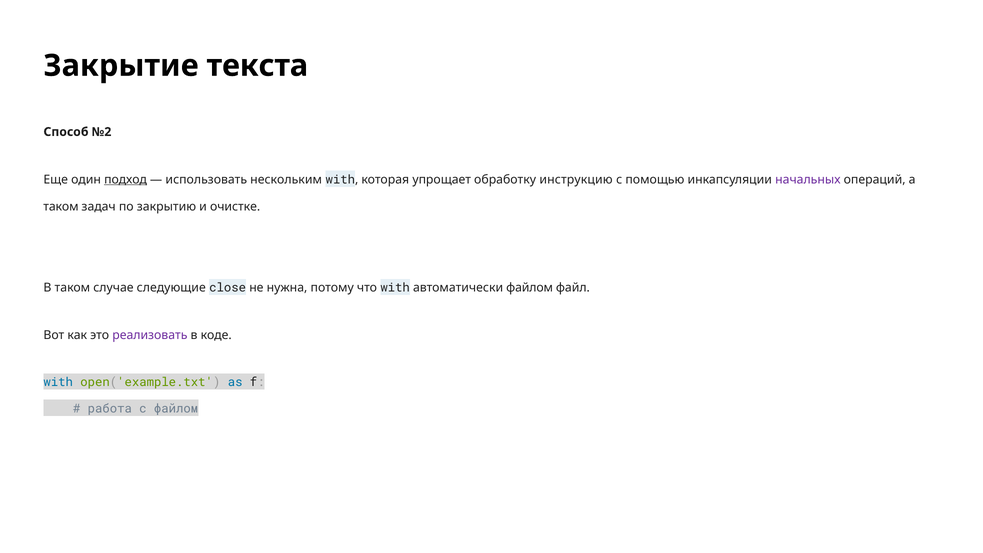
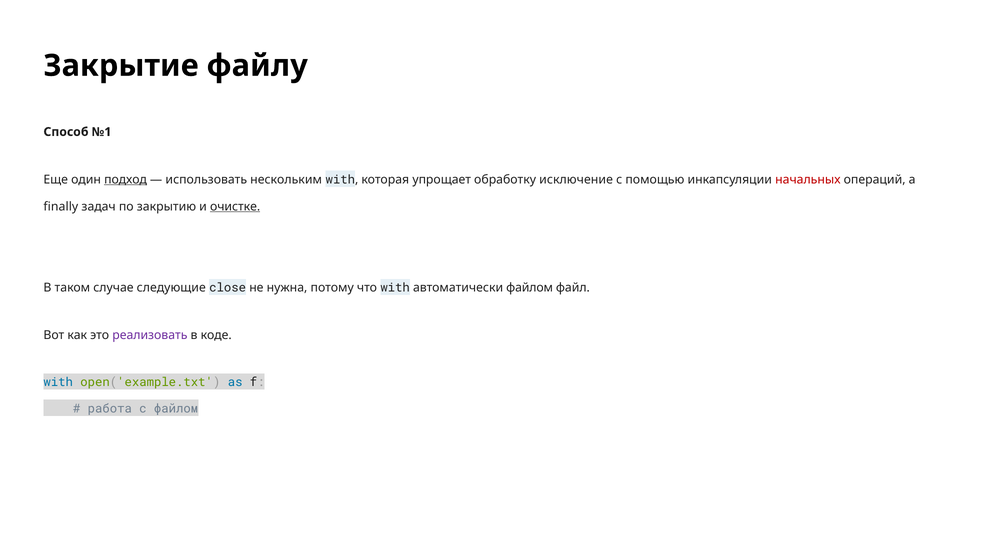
текста: текста -> файлу
№2: №2 -> №1
инструкцию: инструкцию -> исключение
начальных colour: purple -> red
таком at (61, 207): таком -> finally
очистке underline: none -> present
